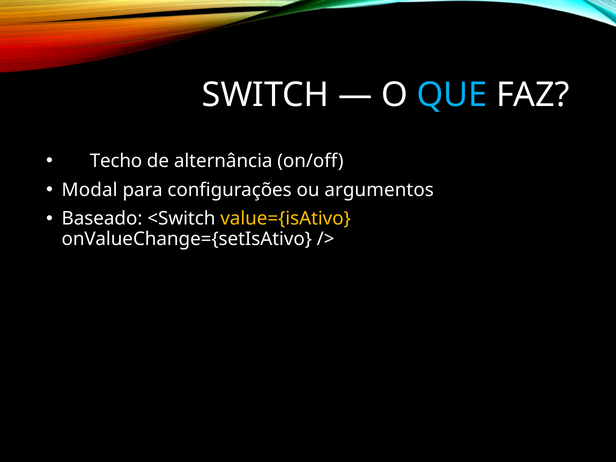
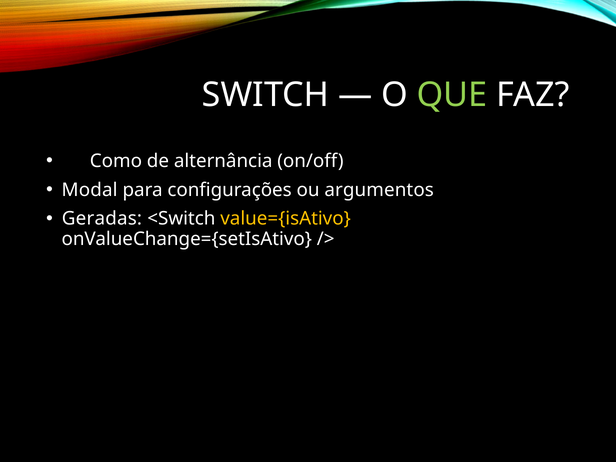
QUE colour: light blue -> light green
Techo: Techo -> Como
Baseado: Baseado -> Geradas
